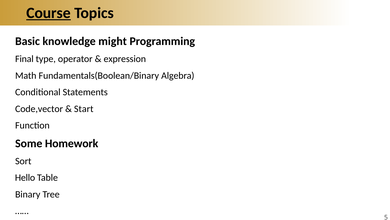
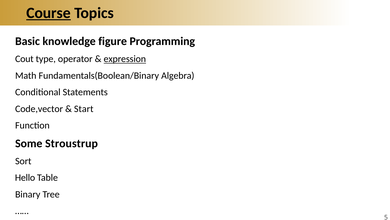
might: might -> figure
Final: Final -> Cout
expression underline: none -> present
Homework: Homework -> Stroustrup
